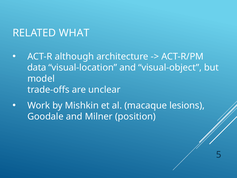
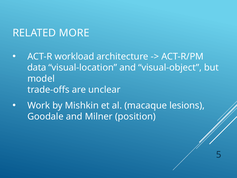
WHAT: WHAT -> MORE
although: although -> workload
